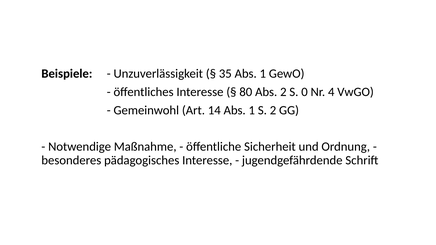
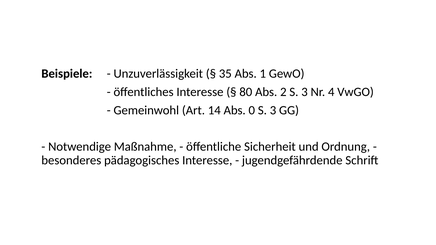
2 S 0: 0 -> 3
14 Abs 1: 1 -> 0
2 at (273, 110): 2 -> 3
